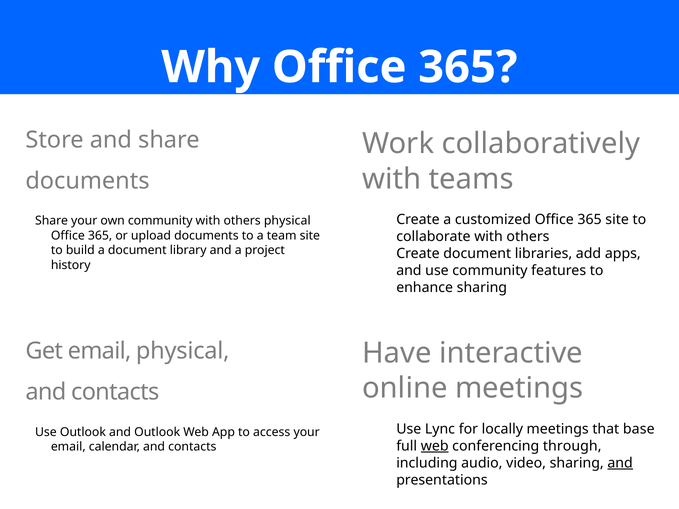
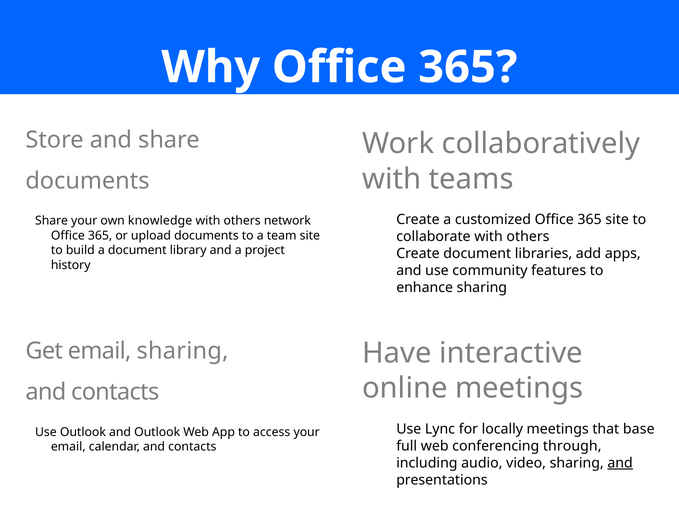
own community: community -> knowledge
others physical: physical -> network
email physical: physical -> sharing
web at (435, 446) underline: present -> none
